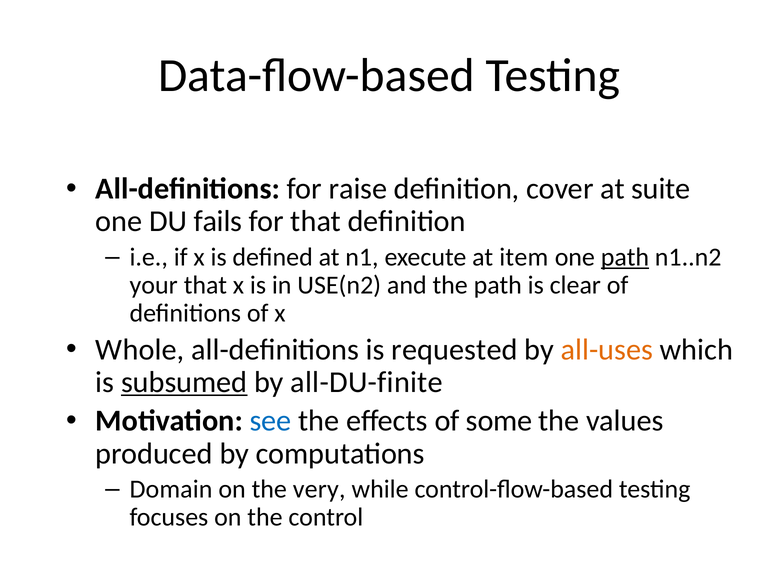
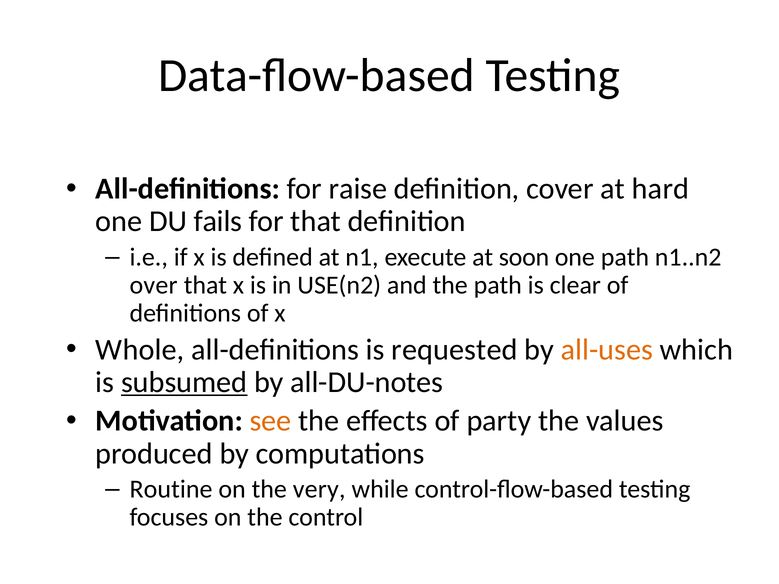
suite: suite -> hard
item: item -> soon
path at (625, 257) underline: present -> none
your: your -> over
all-DU-finite: all-DU-finite -> all-DU-notes
see colour: blue -> orange
some: some -> party
Domain: Domain -> Routine
